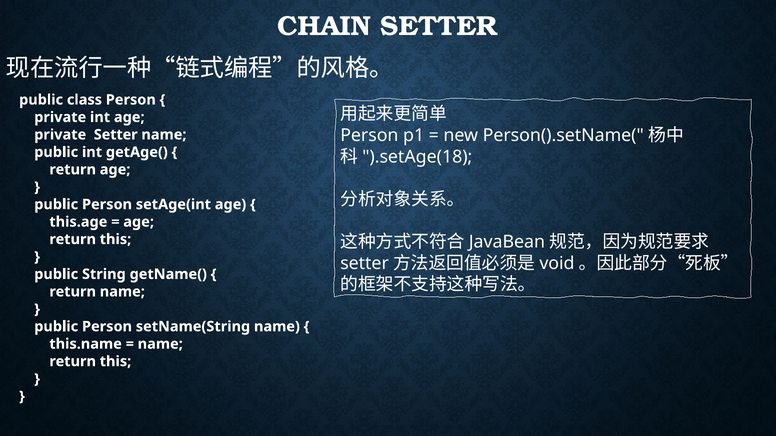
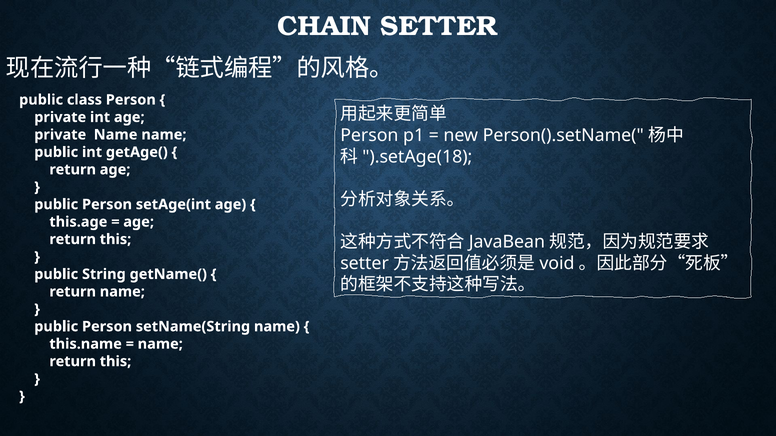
private Setter: Setter -> Name
